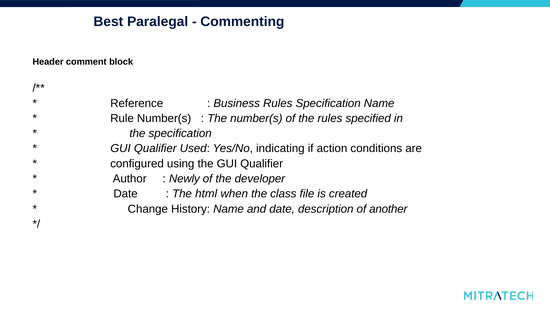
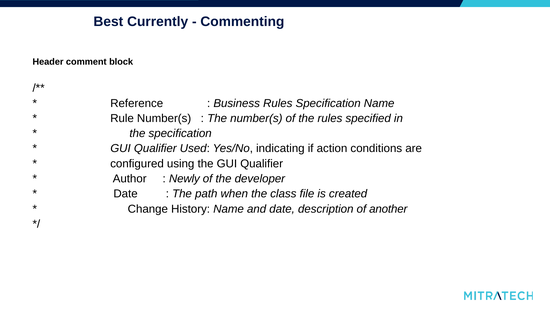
Paralegal: Paralegal -> Currently
html: html -> path
